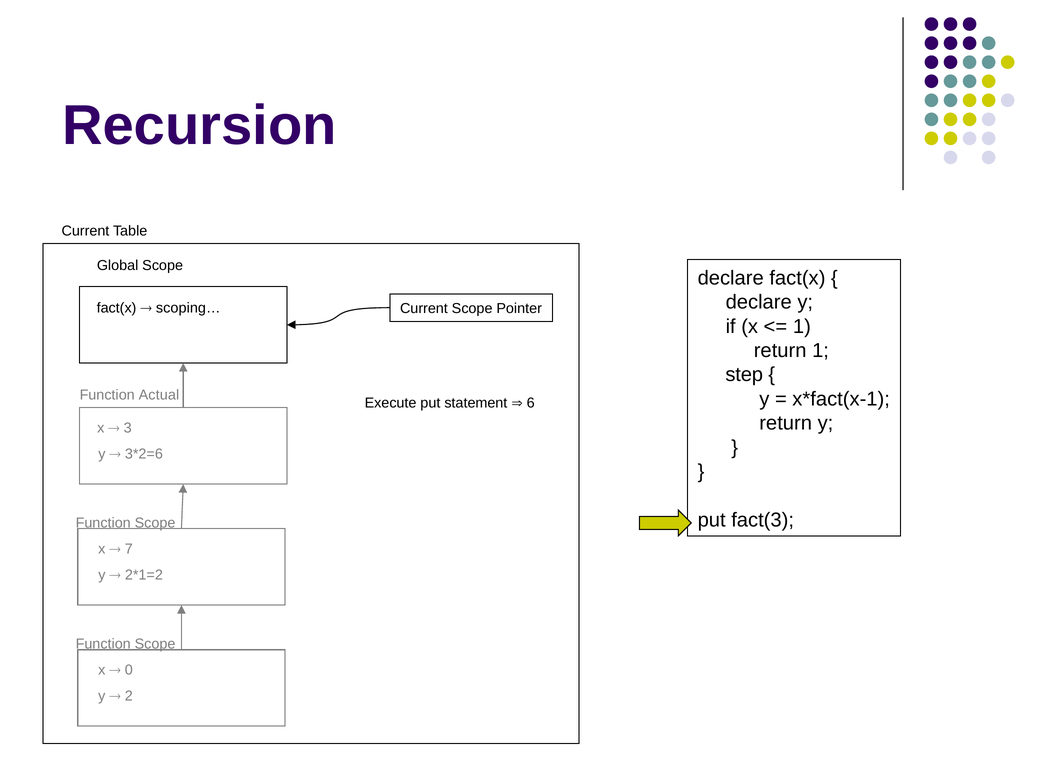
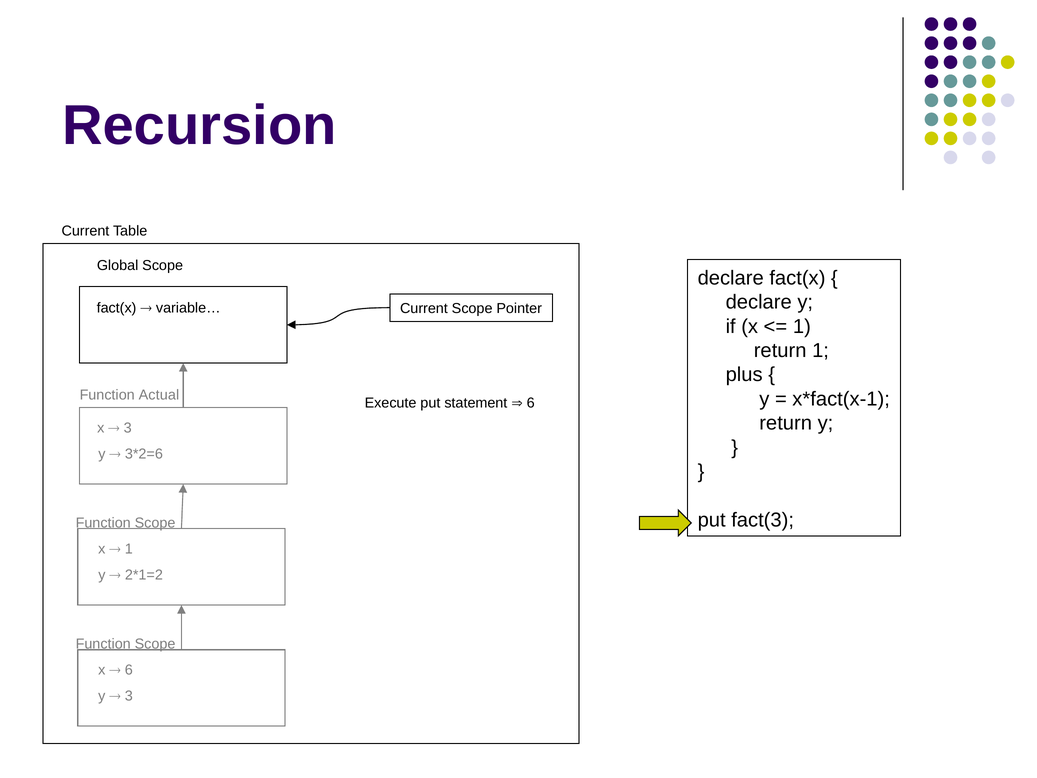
scoping…: scoping… -> variable…
step: step -> plus
7 at (129, 549): 7 -> 1
0 at (129, 670): 0 -> 6
2 at (129, 696): 2 -> 3
